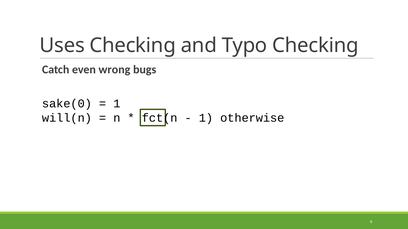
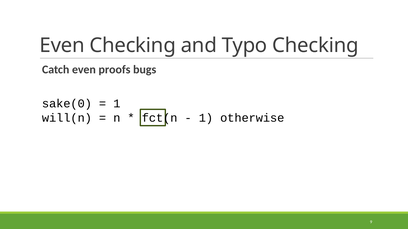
Uses at (62, 46): Uses -> Even
wrong: wrong -> proofs
